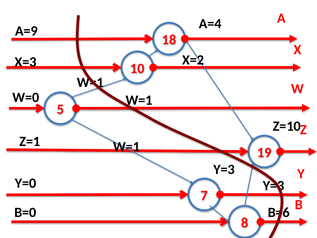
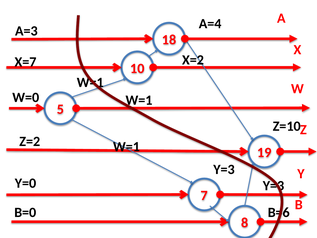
A=9: A=9 -> A=3
X=3: X=3 -> X=7
Z=1: Z=1 -> Z=2
